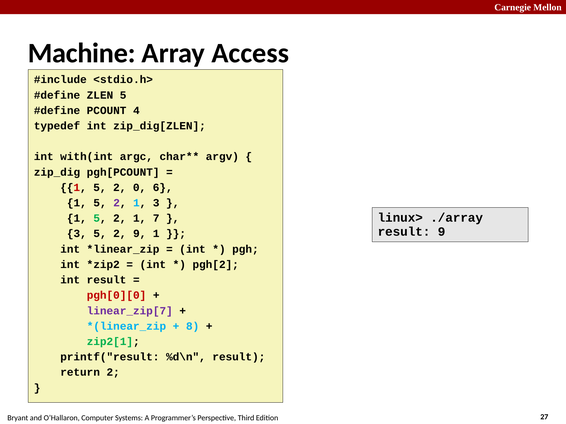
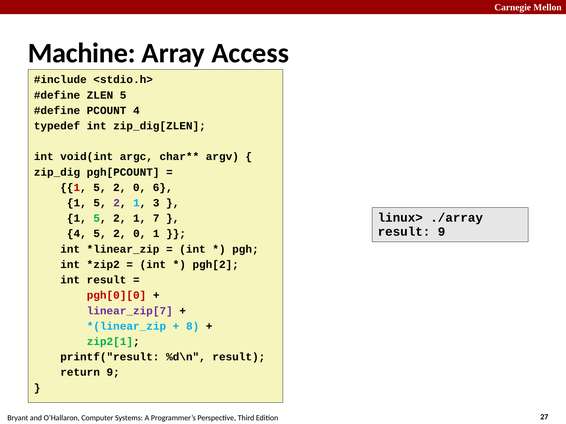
with(int: with(int -> void(int
3 at (77, 234): 3 -> 4
9 at (140, 234): 9 -> 0
return 2: 2 -> 9
